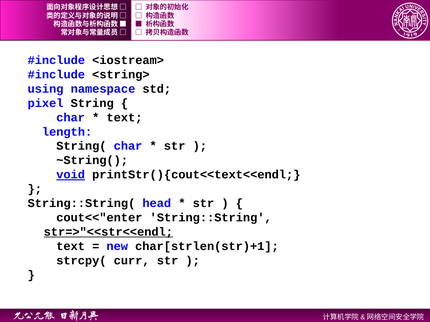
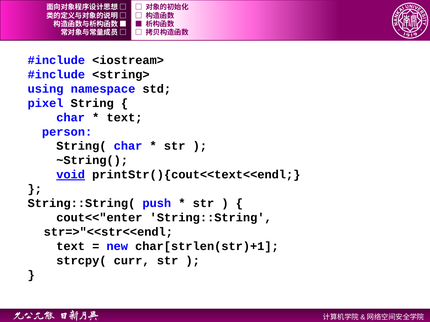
length: length -> person
head: head -> push
str=>"<<str<<endl underline: present -> none
